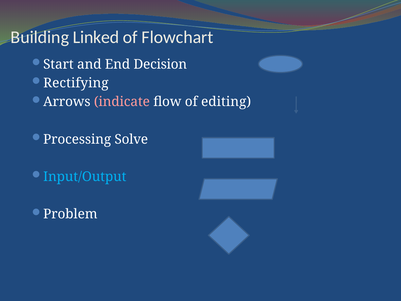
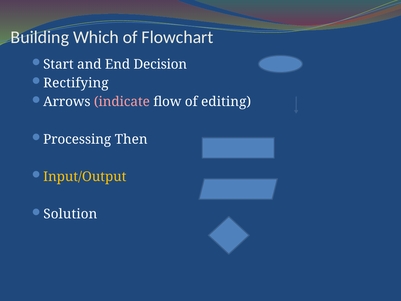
Linked: Linked -> Which
Solve: Solve -> Then
Input/Output colour: light blue -> yellow
Problem: Problem -> Solution
